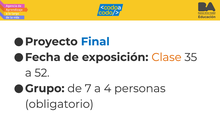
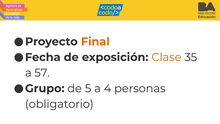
Final colour: blue -> orange
52: 52 -> 57
7: 7 -> 5
